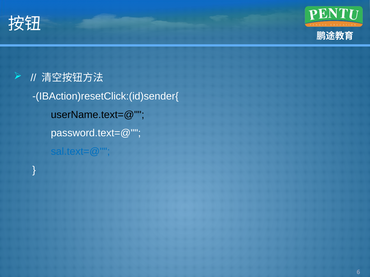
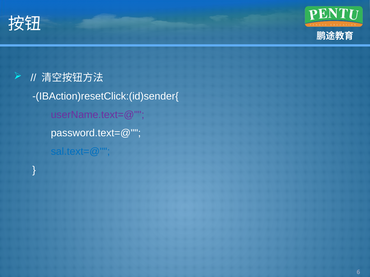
userName.text=@ colour: black -> purple
